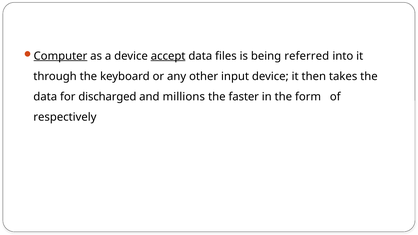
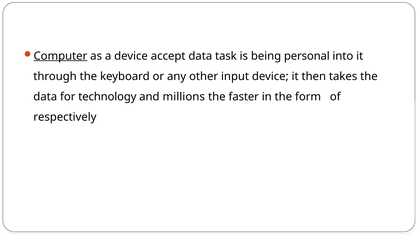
accept underline: present -> none
files: files -> task
referred: referred -> personal
discharged: discharged -> technology
